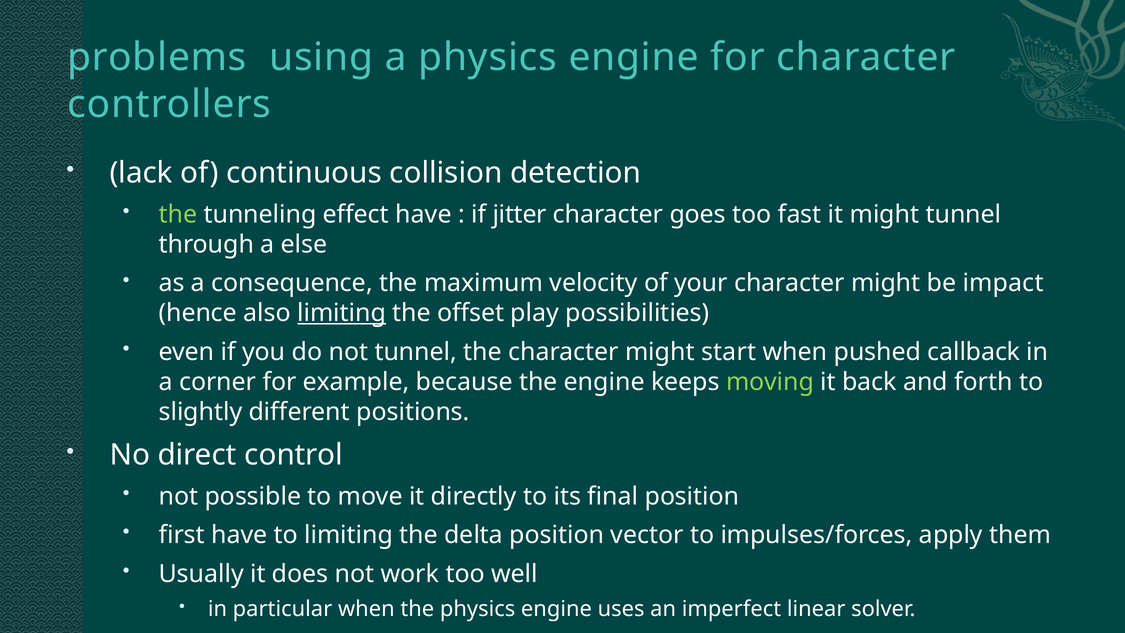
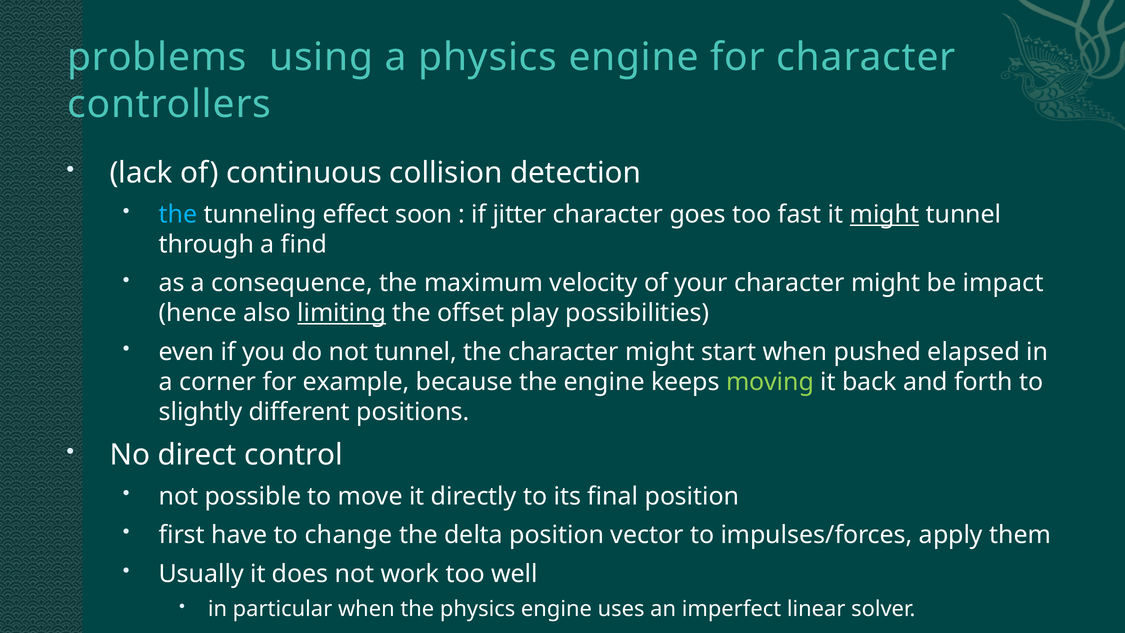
the at (178, 214) colour: light green -> light blue
effect have: have -> soon
might at (885, 214) underline: none -> present
else: else -> find
callback: callback -> elapsed
to limiting: limiting -> change
